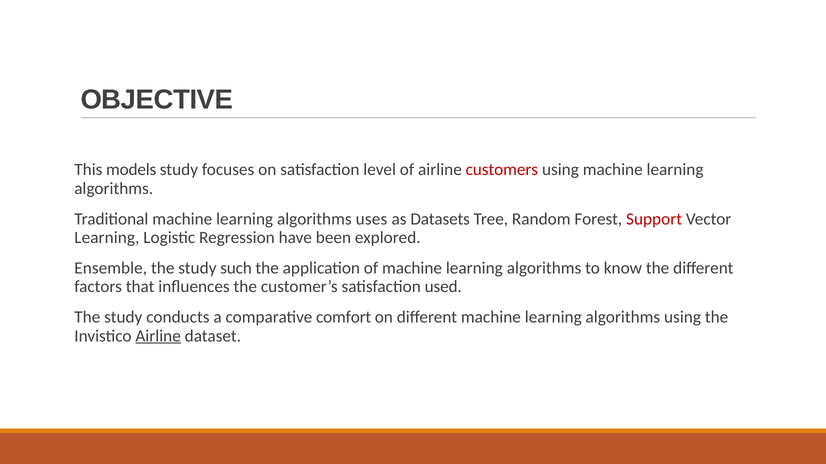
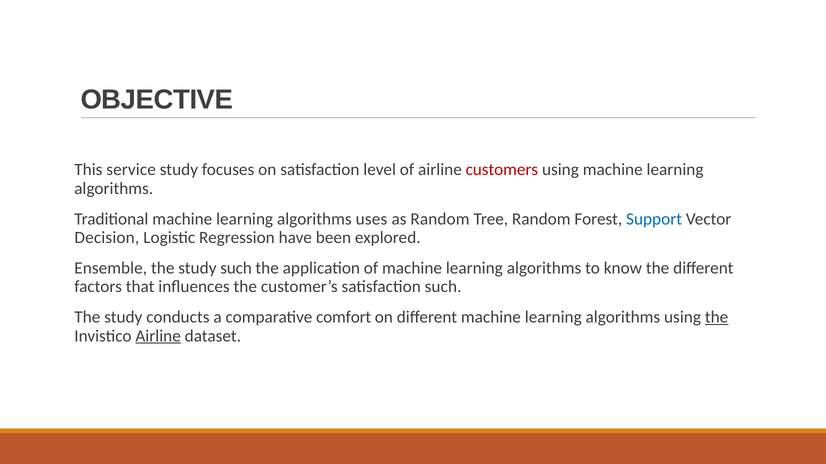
models: models -> service
as Datasets: Datasets -> Random
Support colour: red -> blue
Learning at (107, 238): Learning -> Decision
satisfaction used: used -> such
the at (717, 318) underline: none -> present
